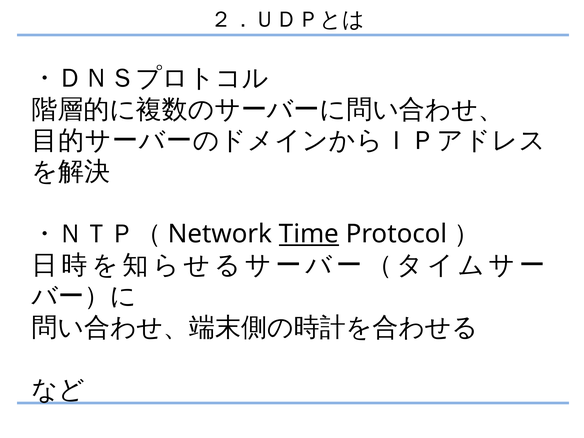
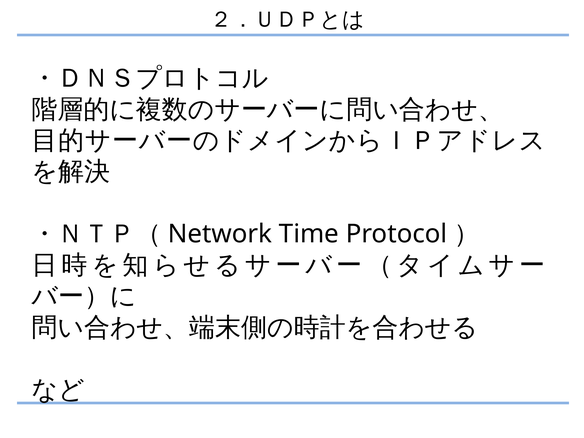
Time underline: present -> none
